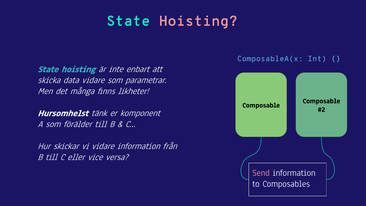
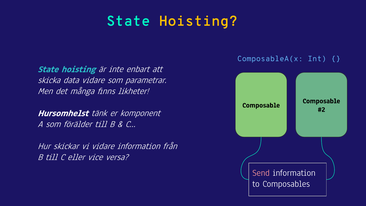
Hoisting at (198, 21) colour: pink -> yellow
